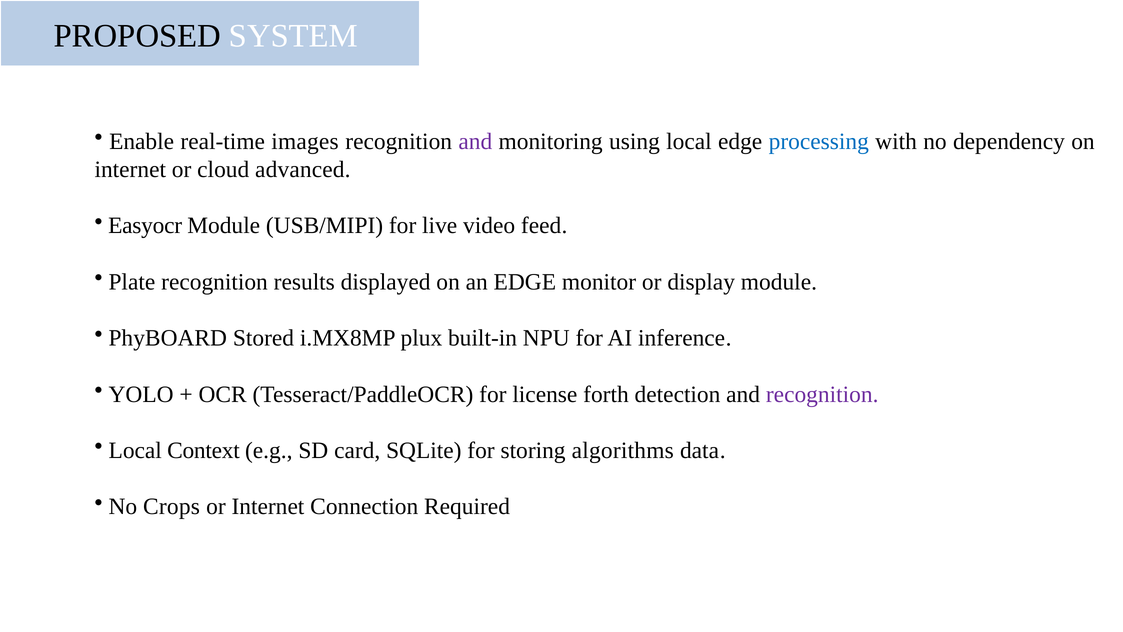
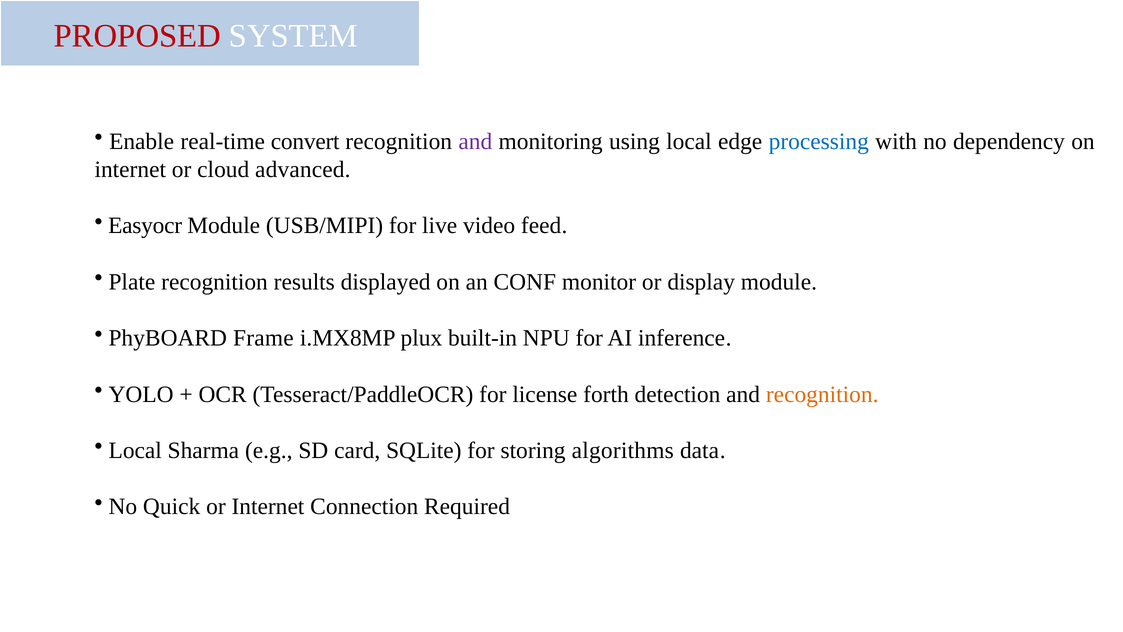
PROPOSED colour: black -> red
images: images -> convert
an EDGE: EDGE -> CONF
Stored: Stored -> Frame
recognition at (822, 394) colour: purple -> orange
Context: Context -> Sharma
Crops: Crops -> Quick
